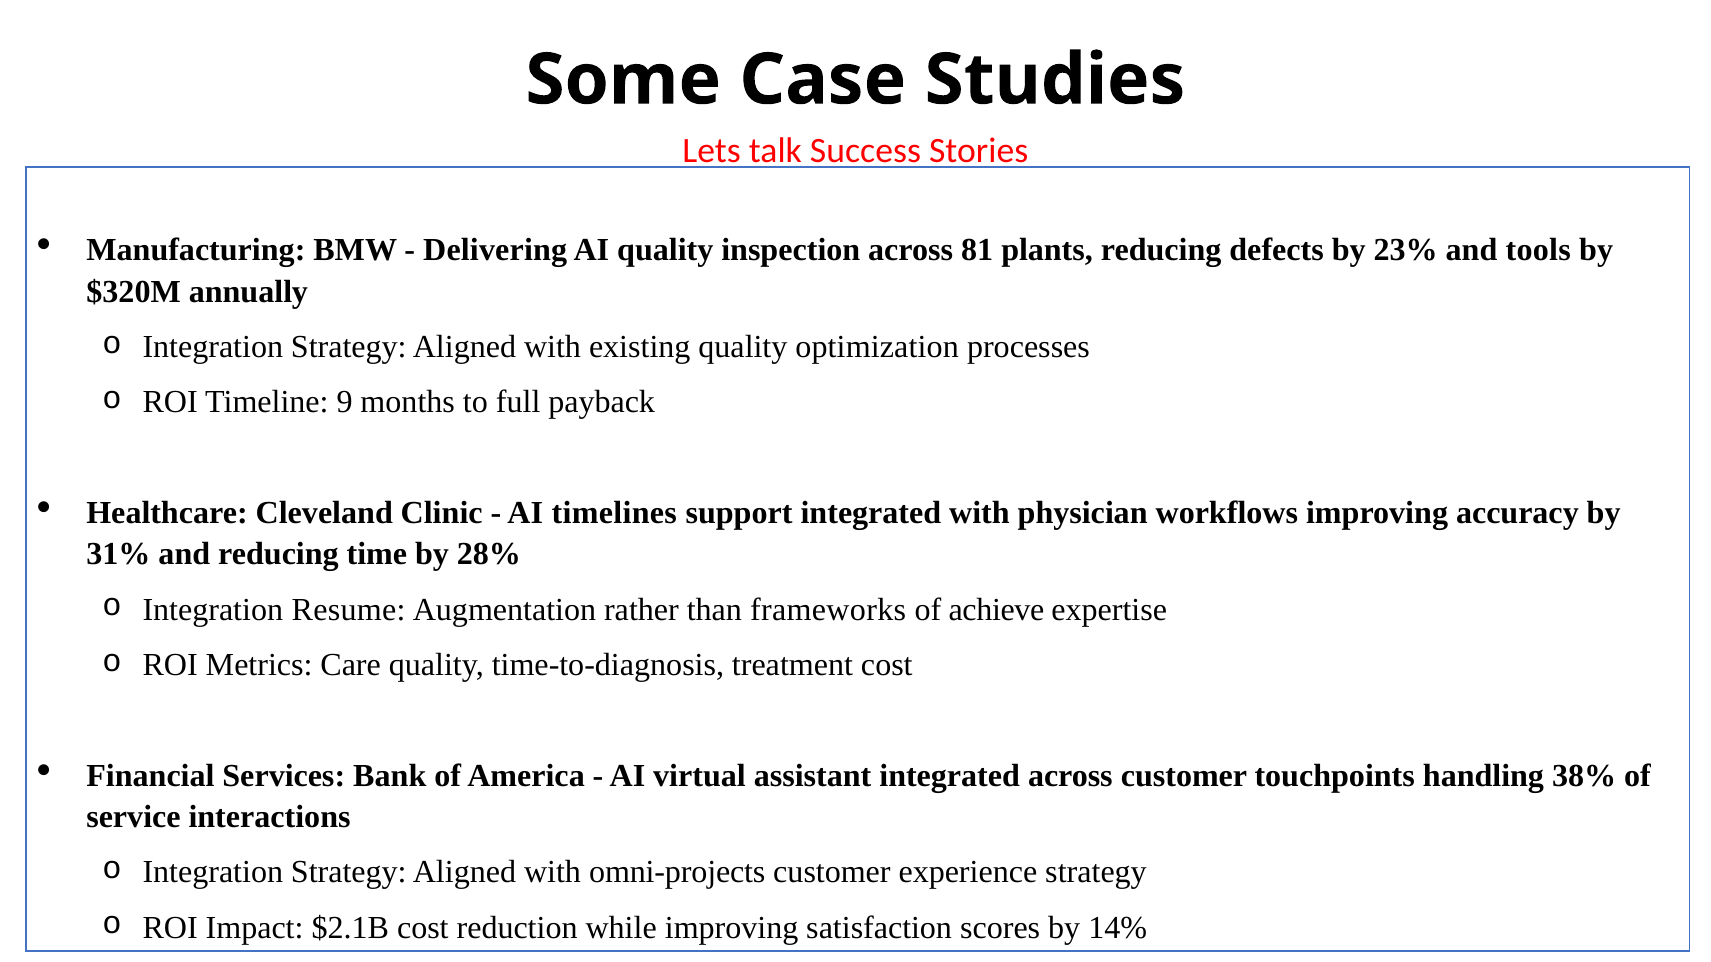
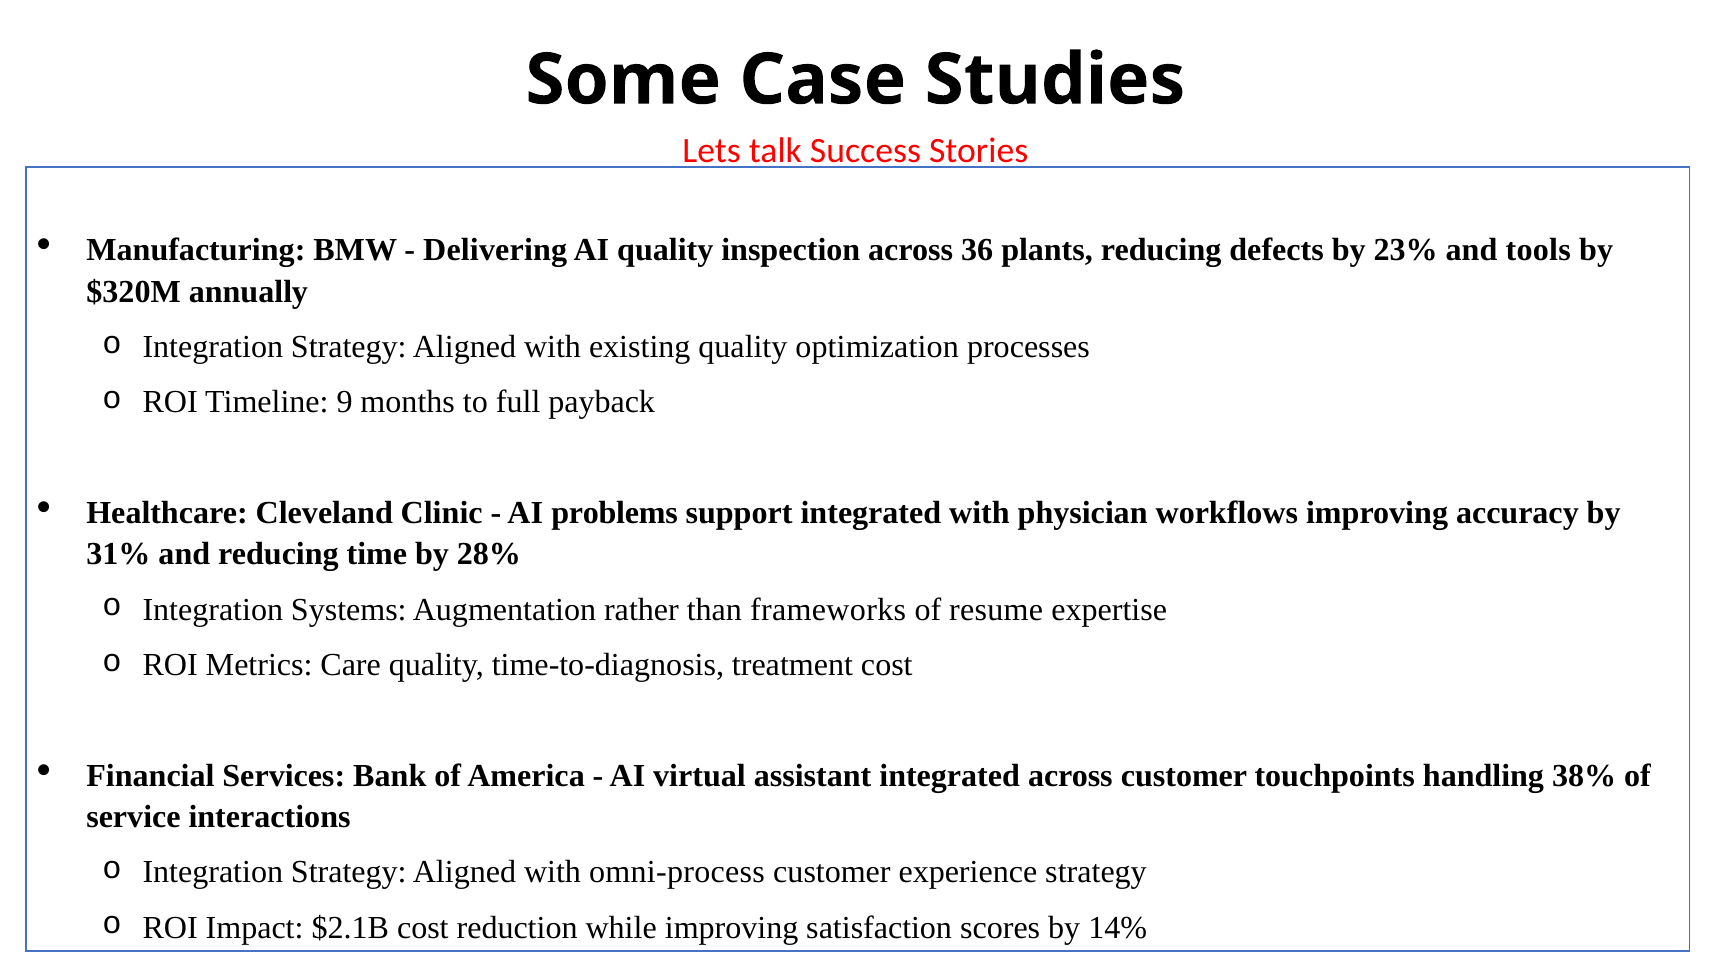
81: 81 -> 36
timelines: timelines -> problems
Resume: Resume -> Systems
achieve: achieve -> resume
omni-projects: omni-projects -> omni-process
